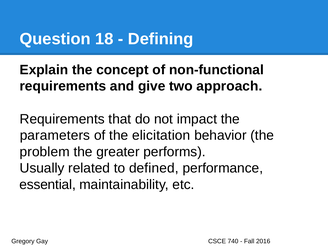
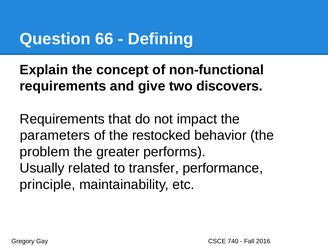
18: 18 -> 66
approach: approach -> discovers
elicitation: elicitation -> restocked
defined: defined -> transfer
essential: essential -> principle
